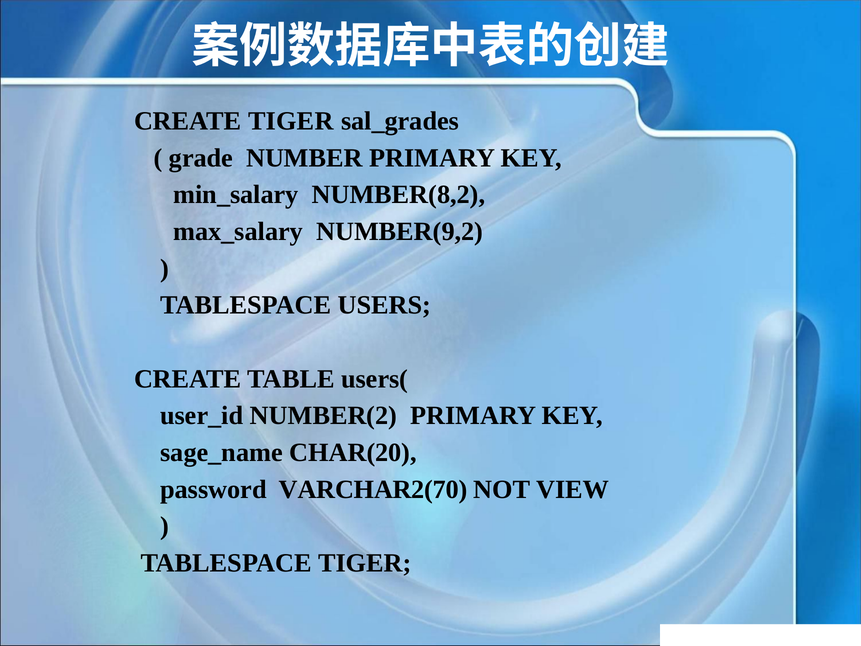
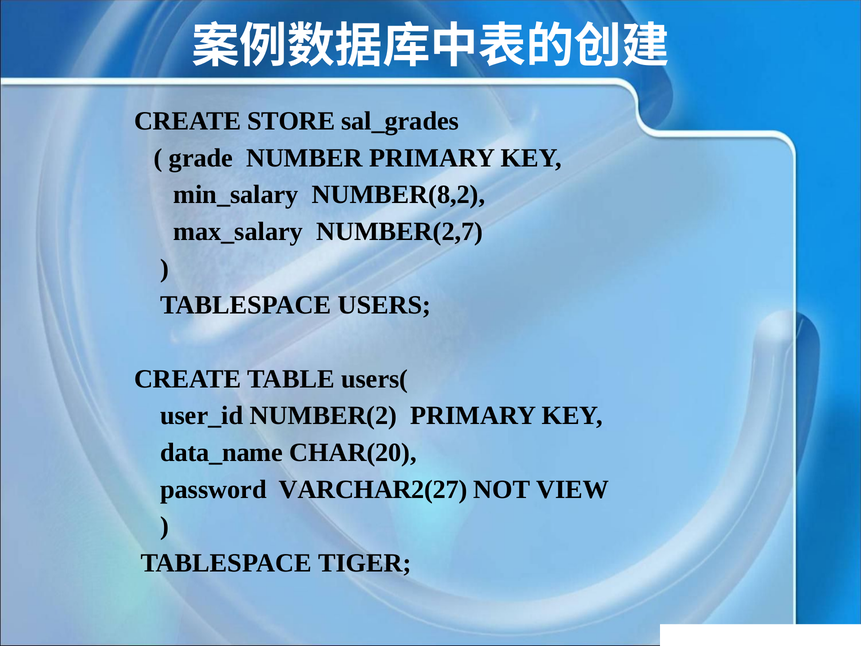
CREATE TIGER: TIGER -> STORE
NUMBER(9,2: NUMBER(9,2 -> NUMBER(2,7
sage_name: sage_name -> data_name
VARCHAR2(70: VARCHAR2(70 -> VARCHAR2(27
